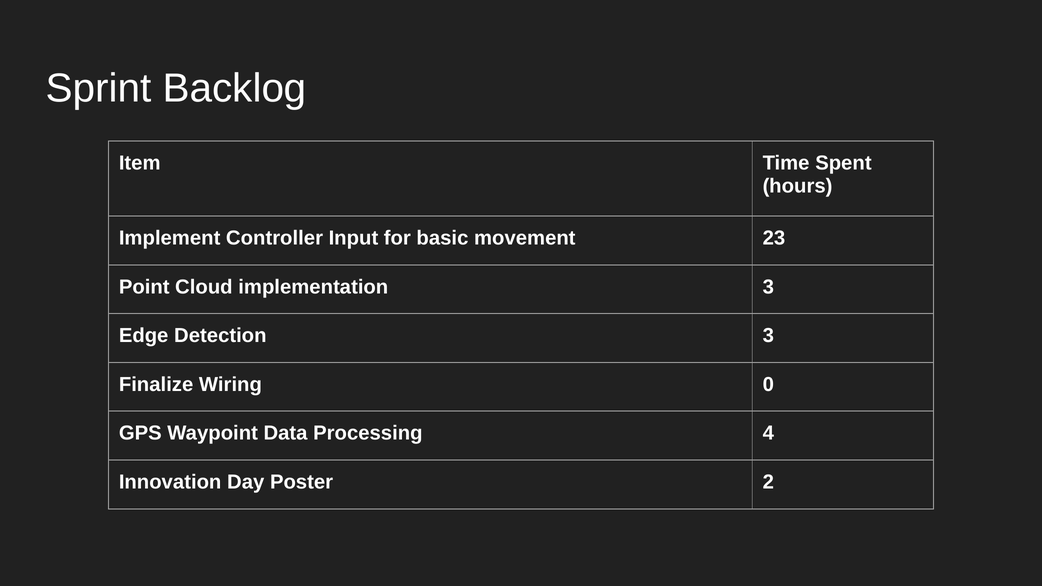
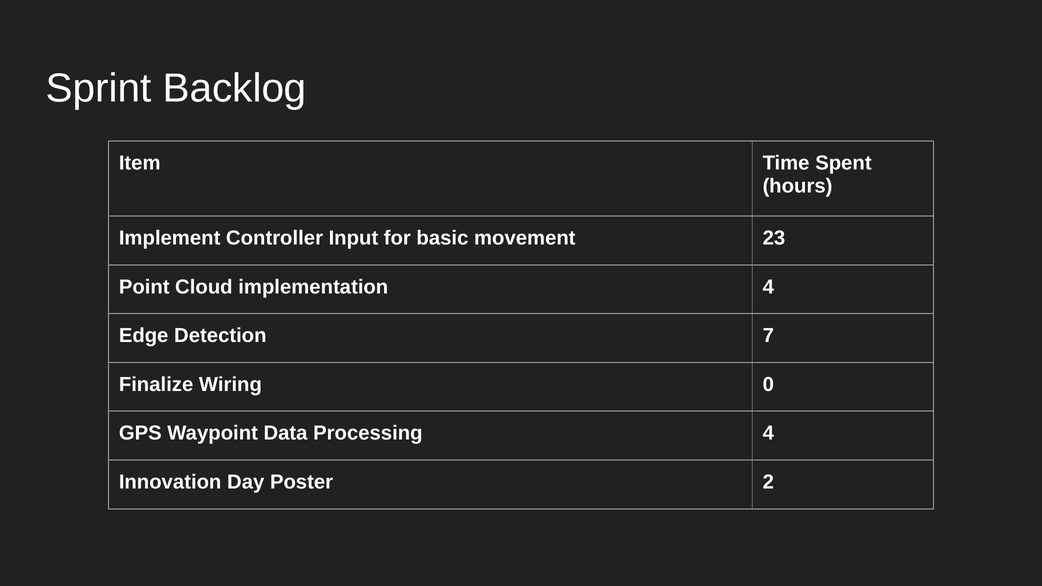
implementation 3: 3 -> 4
Detection 3: 3 -> 7
